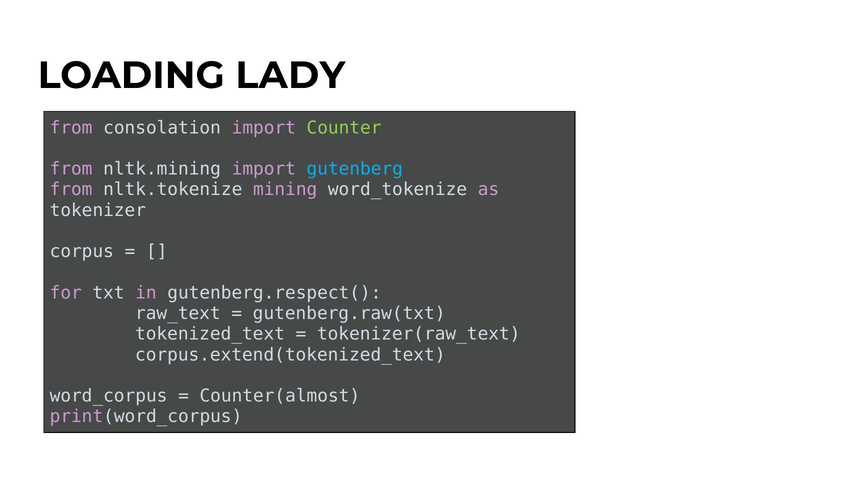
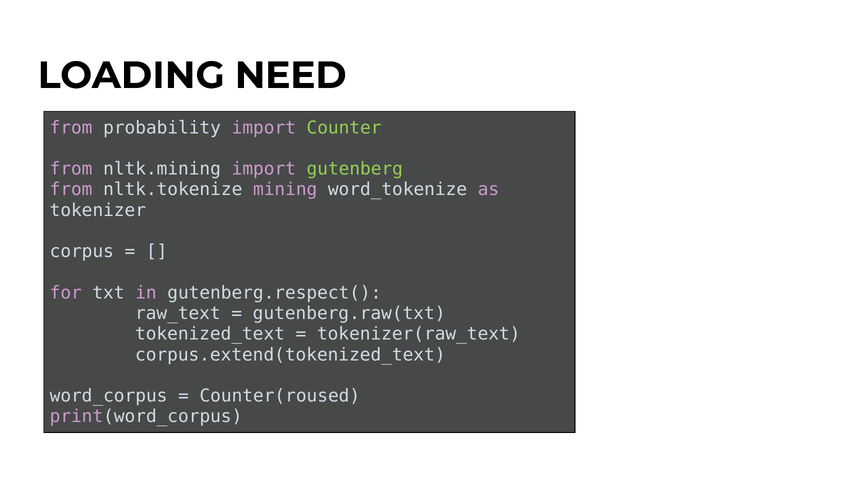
LADY: LADY -> NEED
consolation: consolation -> probability
gutenberg colour: light blue -> light green
Counter(almost: Counter(almost -> Counter(roused
